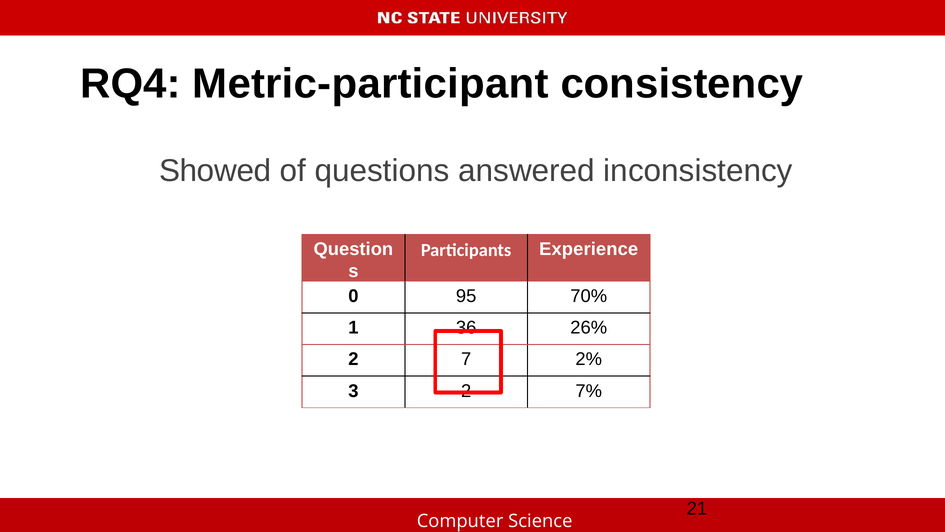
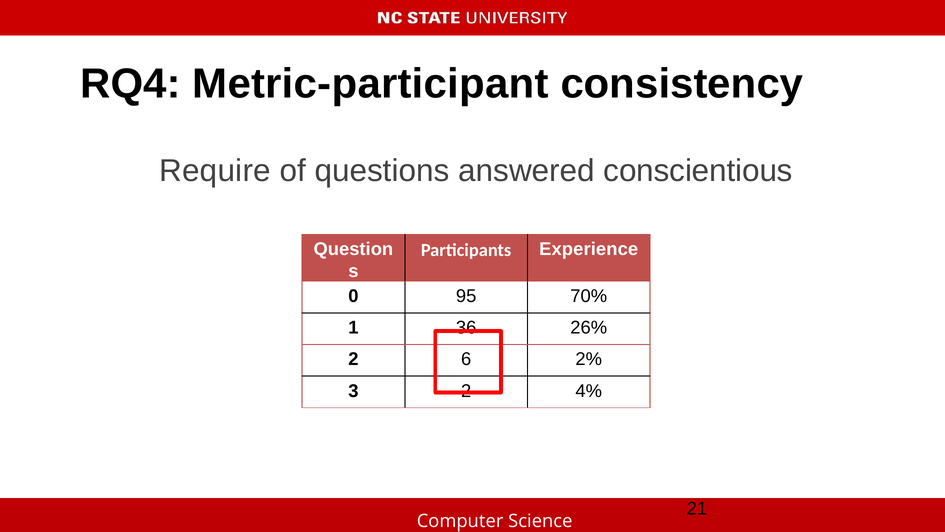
Showed: Showed -> Require
inconsistency: inconsistency -> conscientious
7: 7 -> 6
7%: 7% -> 4%
